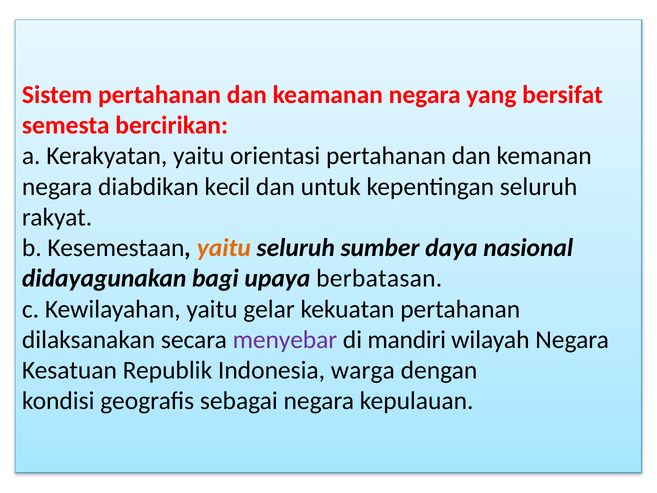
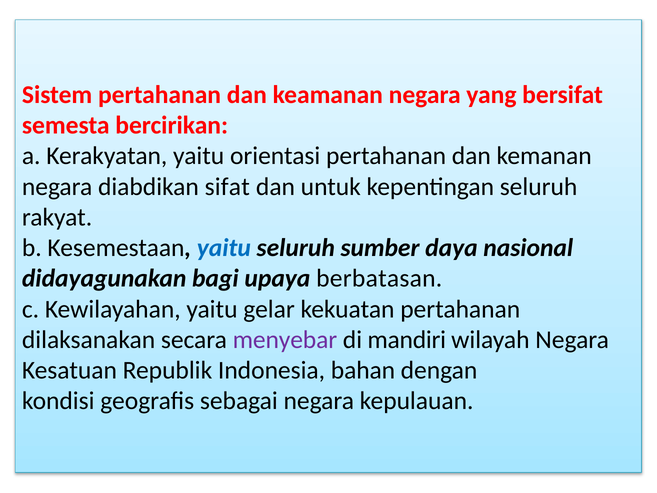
kecil: kecil -> sifat
yaitu at (224, 248) colour: orange -> blue
warga: warga -> bahan
